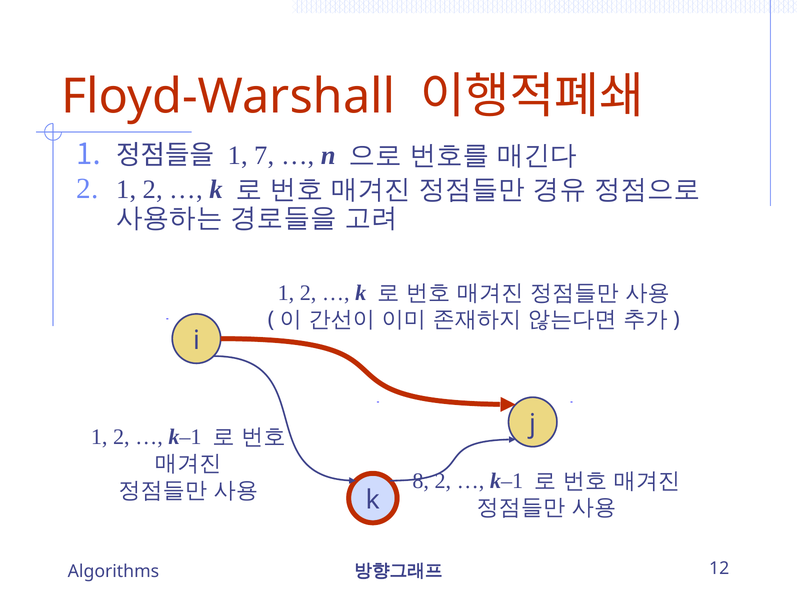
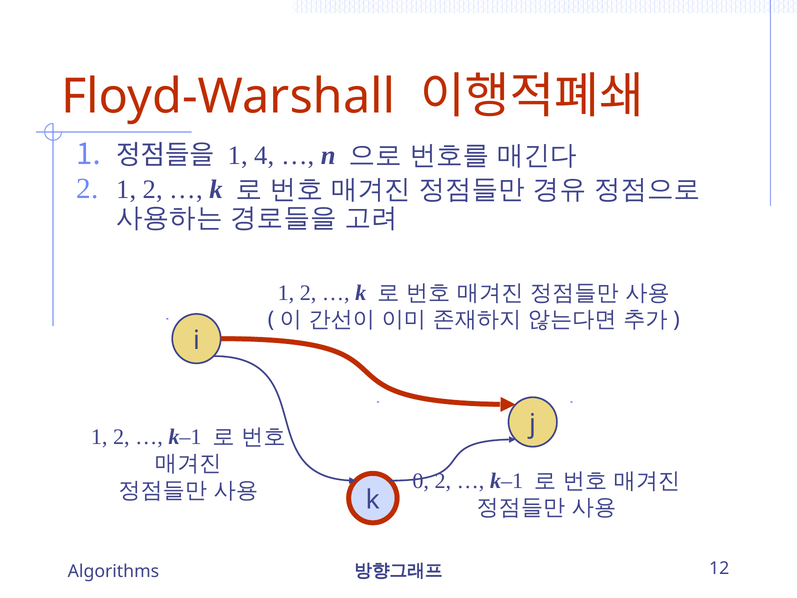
7: 7 -> 4
8: 8 -> 0
